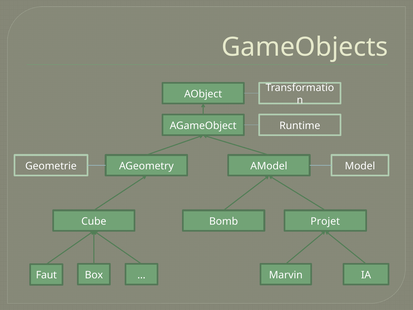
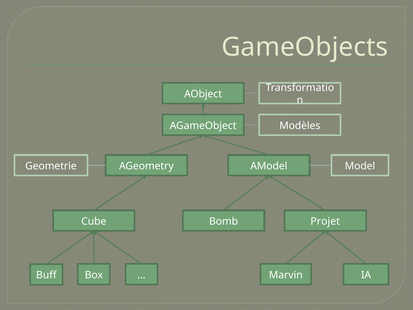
Runtime: Runtime -> Modèles
Faut: Faut -> Buff
